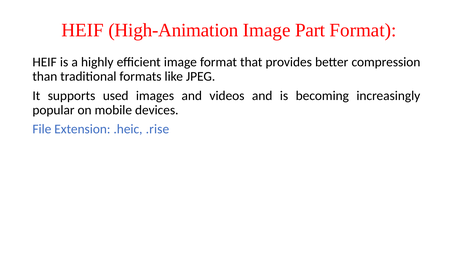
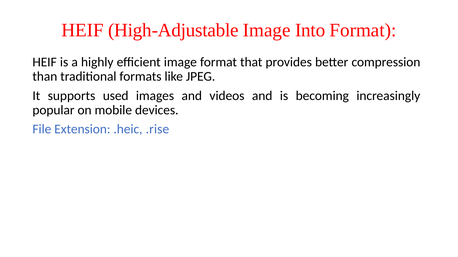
High-Animation: High-Animation -> High-Adjustable
Part: Part -> Into
